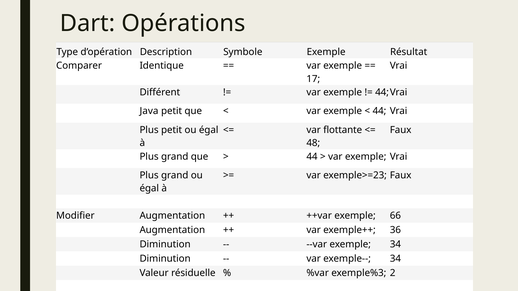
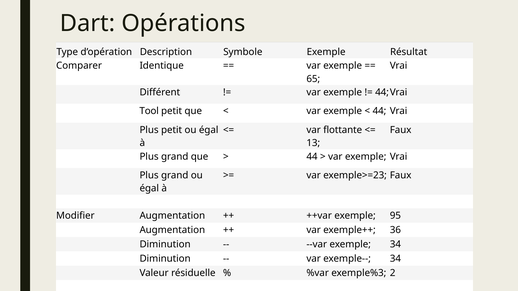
17: 17 -> 65
Java: Java -> Tool
48: 48 -> 13
66: 66 -> 95
